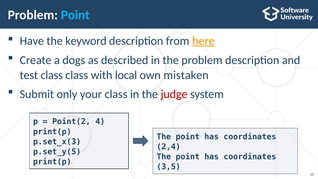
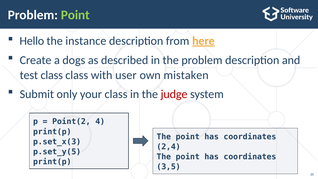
Point at (75, 15) colour: light blue -> light green
Have: Have -> Hello
keyword: keyword -> instance
local: local -> user
